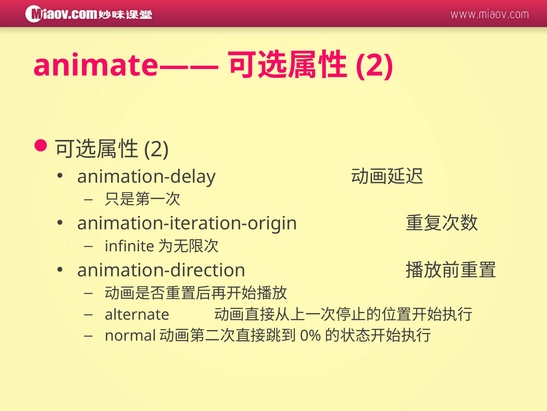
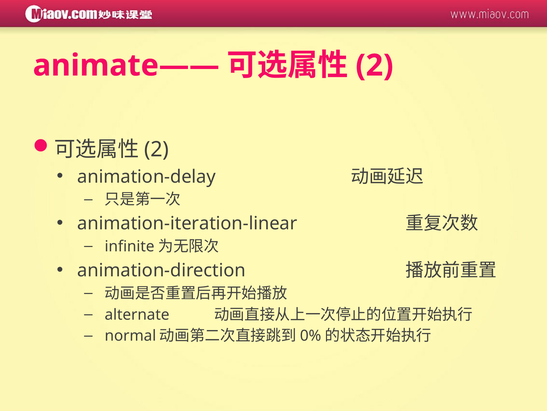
animation-iteration-origin: animation-iteration-origin -> animation-iteration-linear
